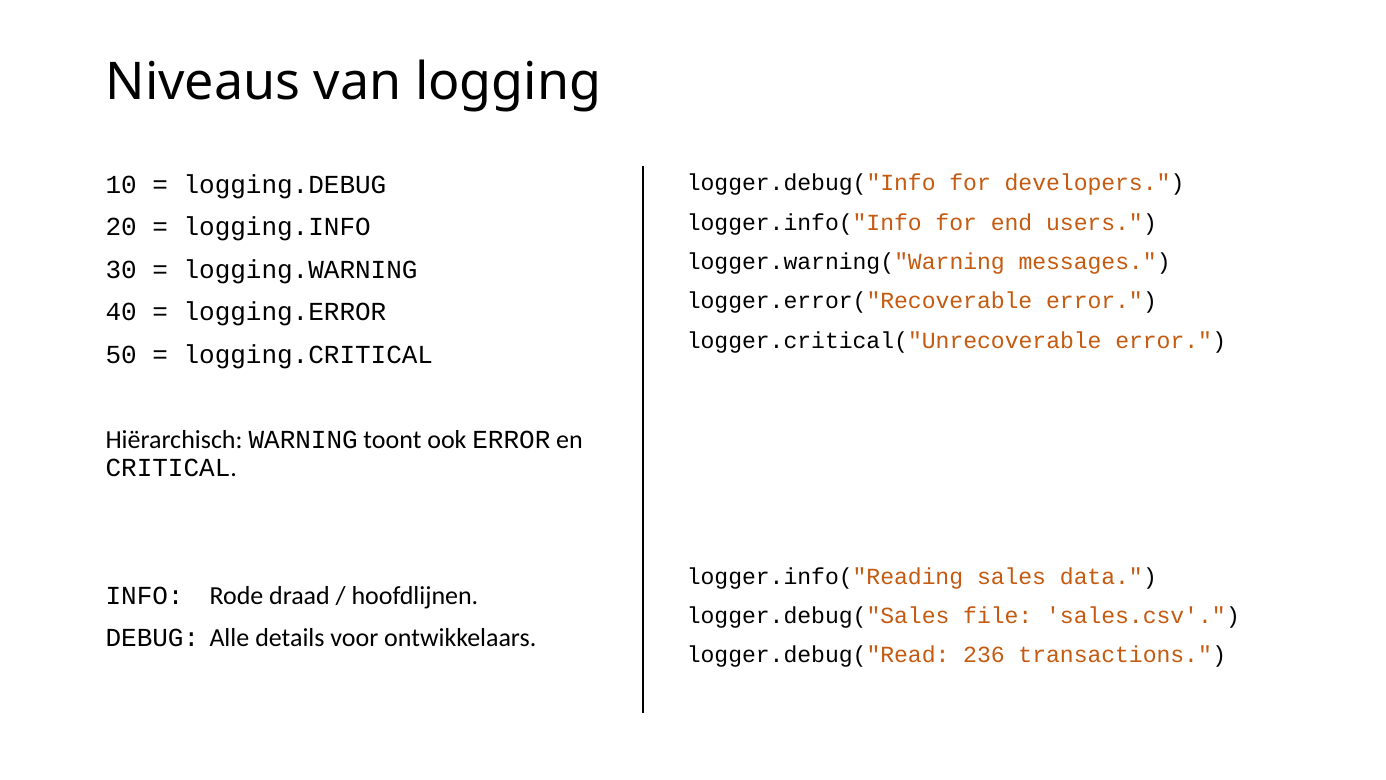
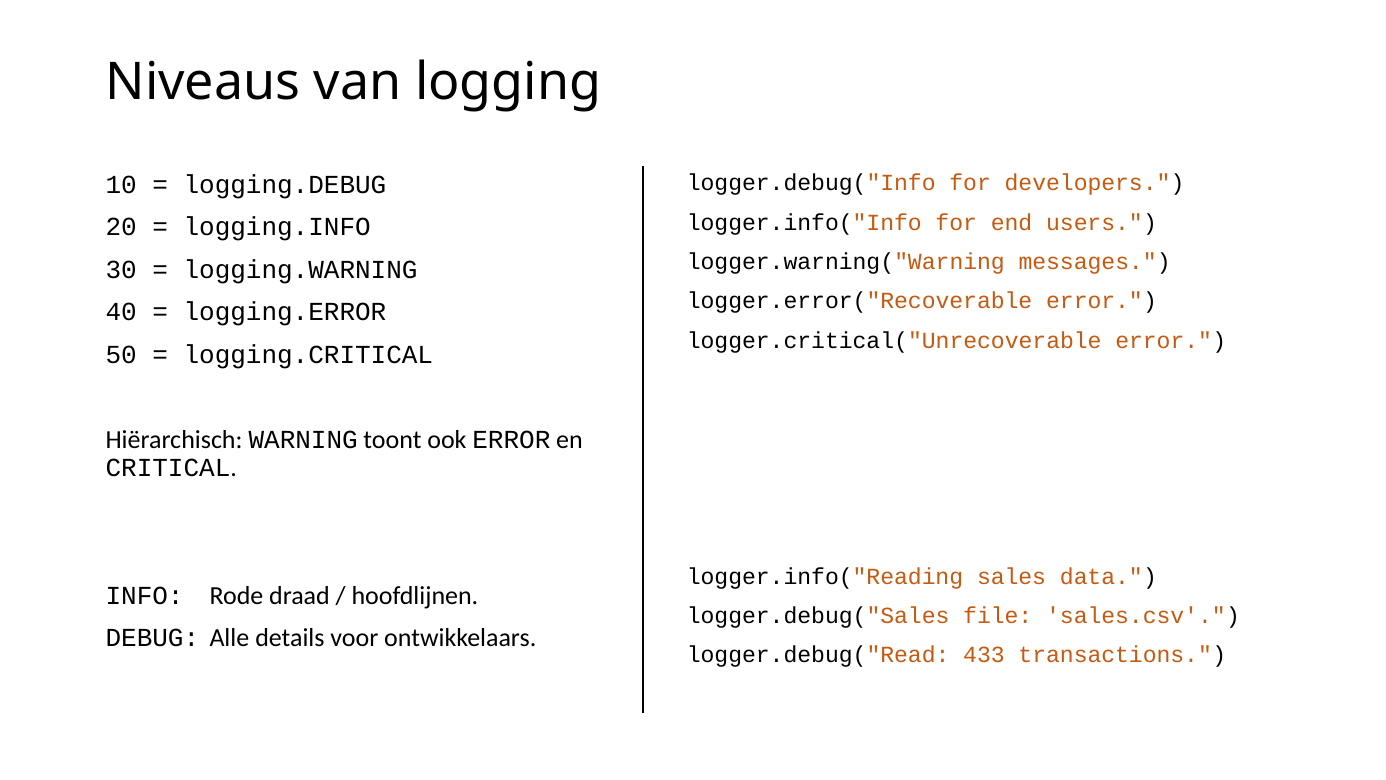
236: 236 -> 433
